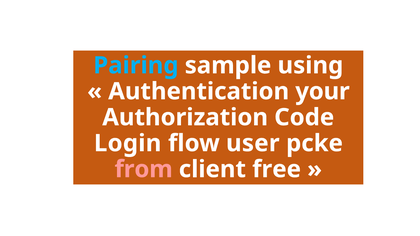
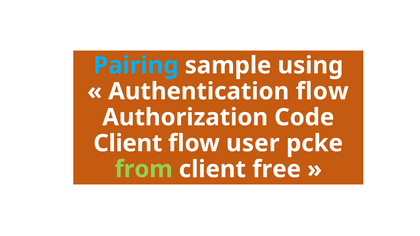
Authentication your: your -> flow
Login at (128, 143): Login -> Client
from colour: pink -> light green
